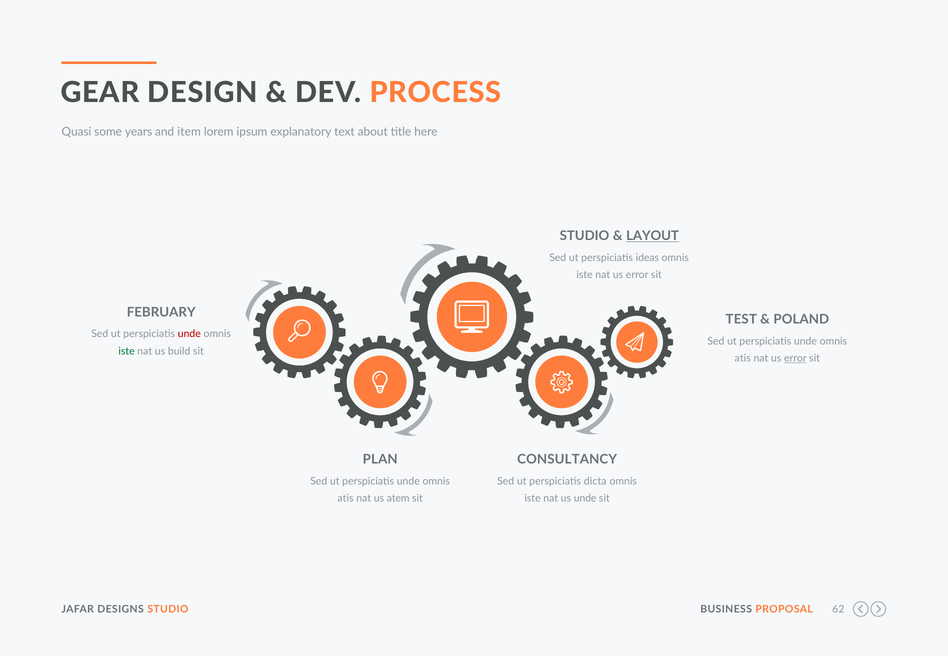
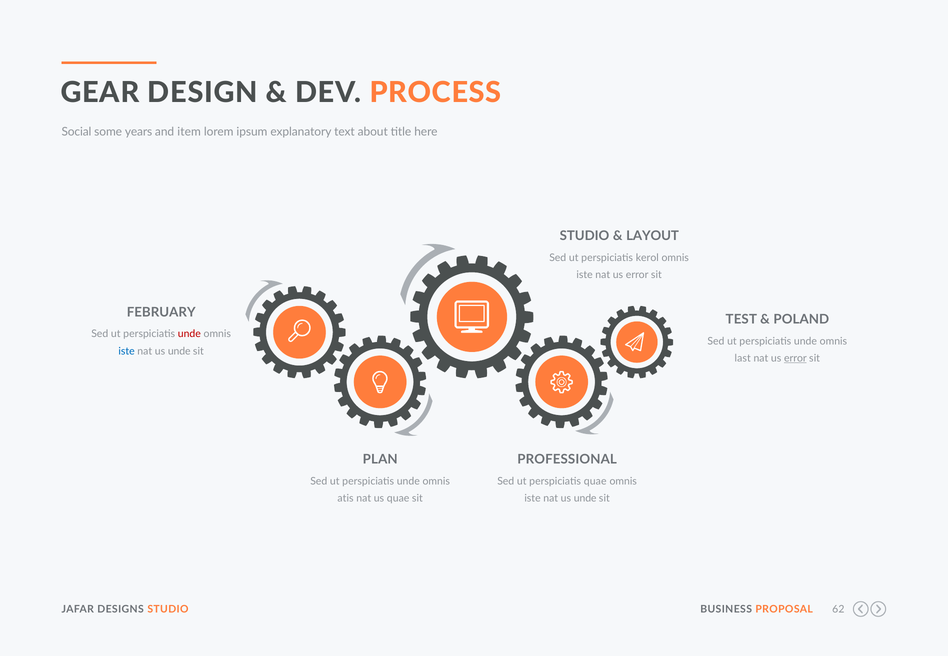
Quasi: Quasi -> Social
LAYOUT underline: present -> none
ideas: ideas -> kerol
iste at (127, 351) colour: green -> blue
build at (179, 351): build -> unde
atis at (743, 359): atis -> last
CONSULTANCY: CONSULTANCY -> PROFESSIONAL
perspiciatis dicta: dicta -> quae
us atem: atem -> quae
